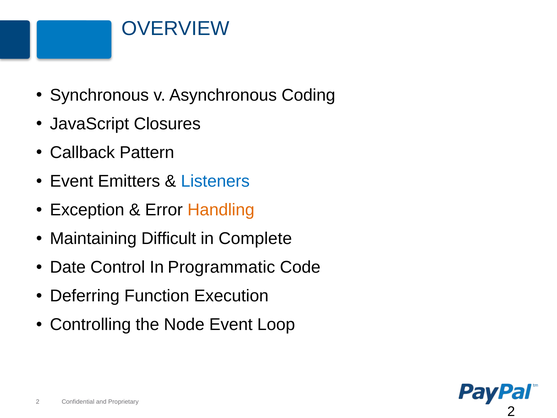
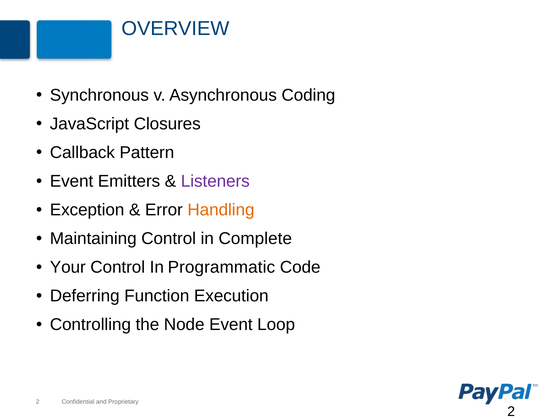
Listeners colour: blue -> purple
Maintaining Difficult: Difficult -> Control
Date: Date -> Your
